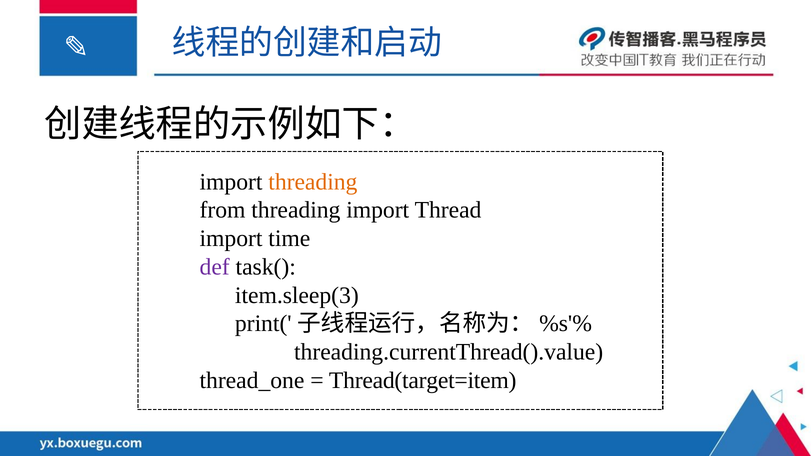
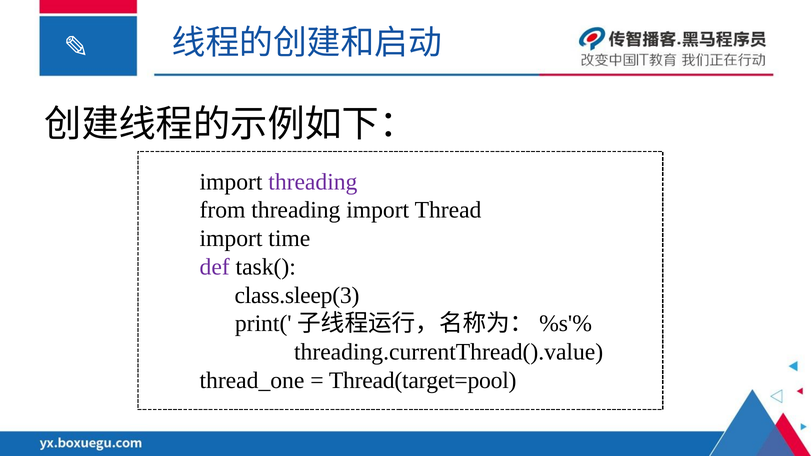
threading at (313, 182) colour: orange -> purple
item.sleep(3: item.sleep(3 -> class.sleep(3
Thread(target=item: Thread(target=item -> Thread(target=pool
